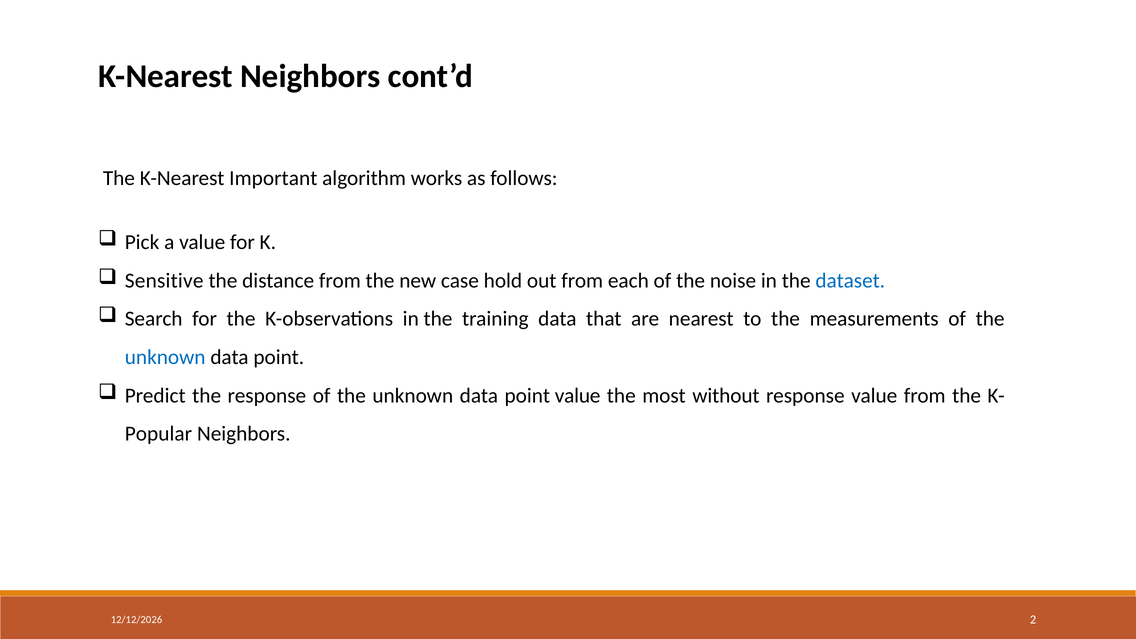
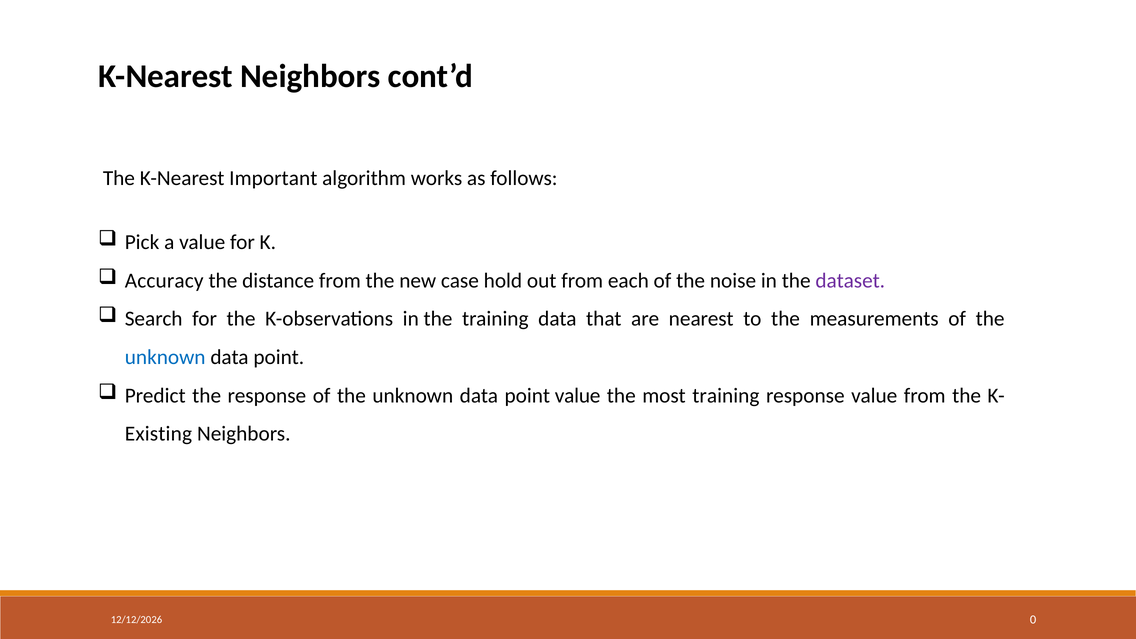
Sensitive: Sensitive -> Accuracy
dataset colour: blue -> purple
most without: without -> training
Popular: Popular -> Existing
2: 2 -> 0
